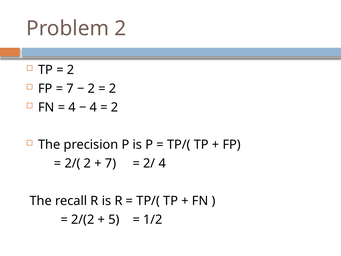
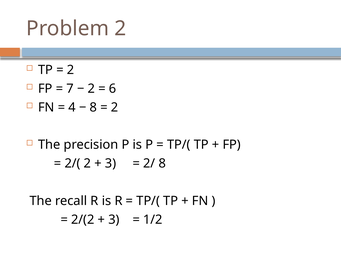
2 at (113, 89): 2 -> 6
4 at (93, 107): 4 -> 8
7 at (111, 163): 7 -> 3
2/ 4: 4 -> 8
5 at (114, 219): 5 -> 3
